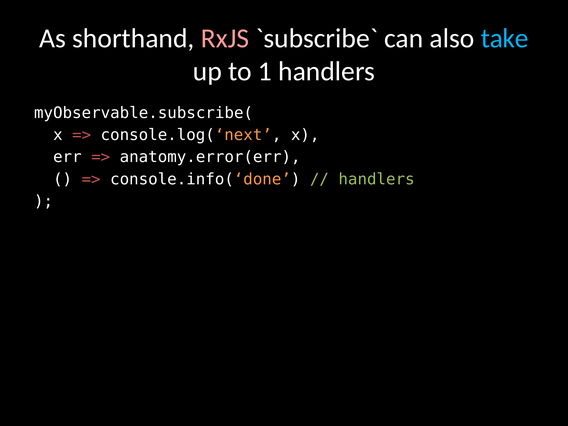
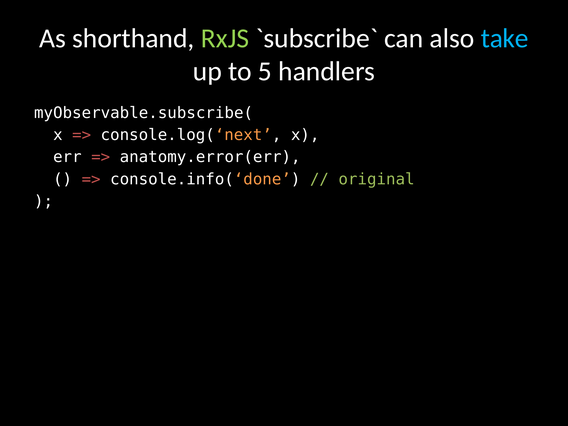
RxJS colour: pink -> light green
1: 1 -> 5
handlers at (377, 179): handlers -> original
